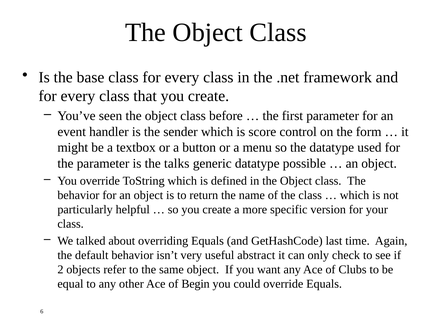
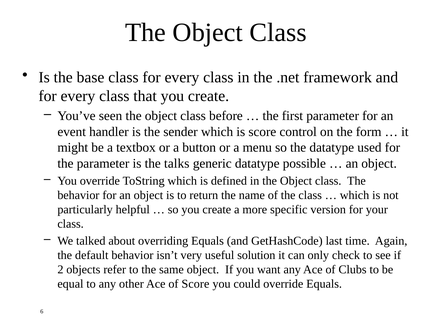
abstract: abstract -> solution
of Begin: Begin -> Score
